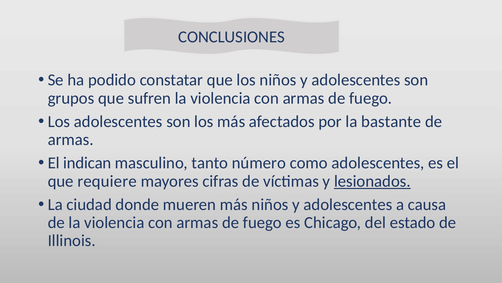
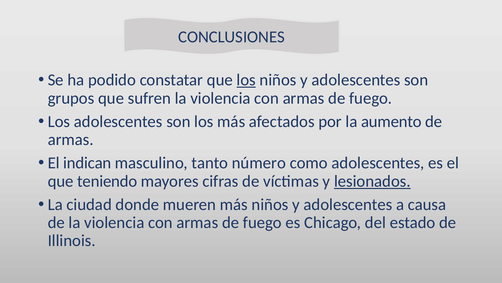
los at (246, 80) underline: none -> present
bastante: bastante -> aumento
requiere: requiere -> teniendo
